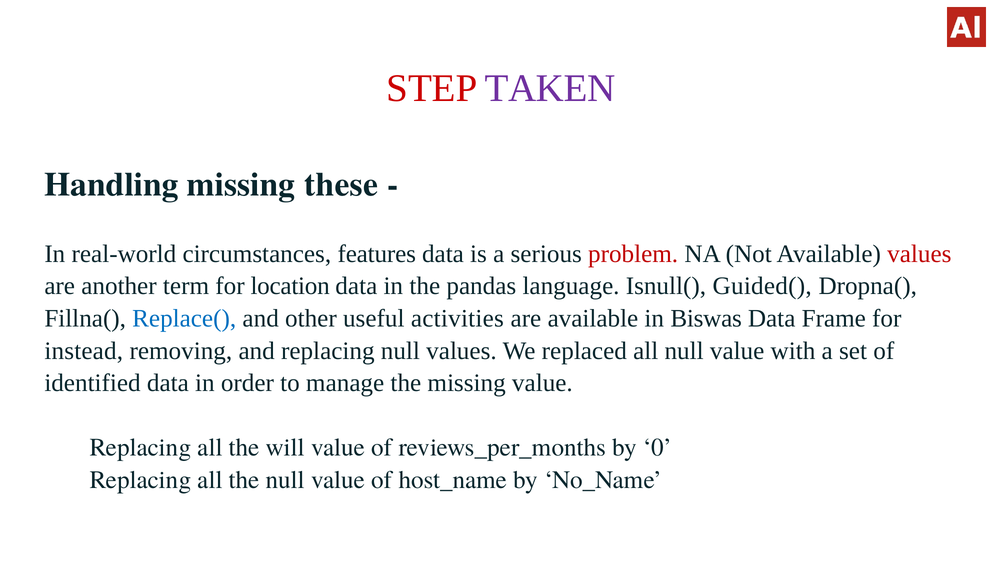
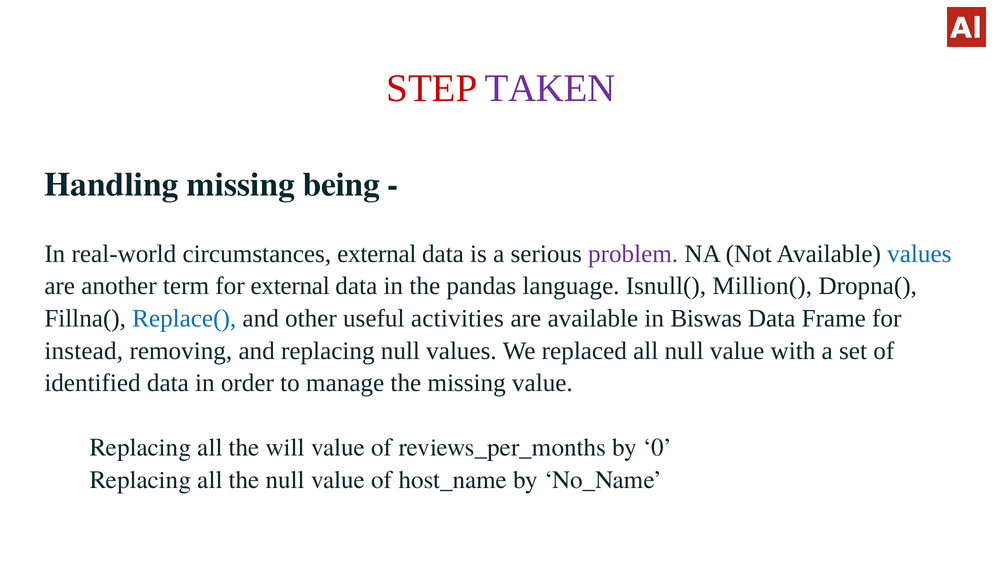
these: these -> being
circumstances features: features -> external
problem colour: red -> purple
values at (919, 254) colour: red -> blue
for location: location -> external
Guided(: Guided( -> Million(
